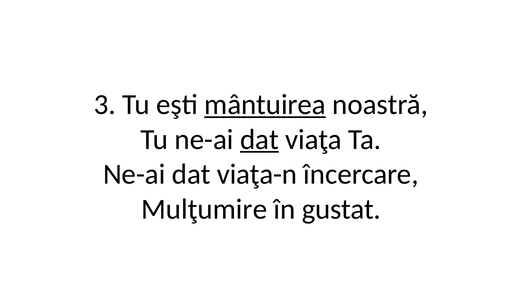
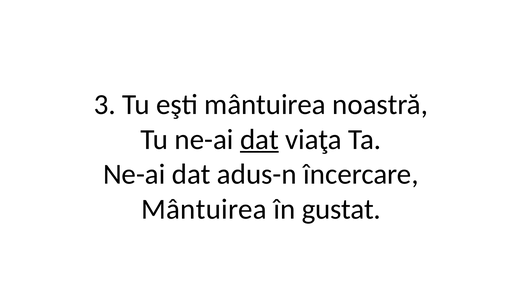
mântuirea at (265, 104) underline: present -> none
viaţa-n: viaţa-n -> adus-n
Mulţumire at (204, 209): Mulţumire -> Mântuirea
